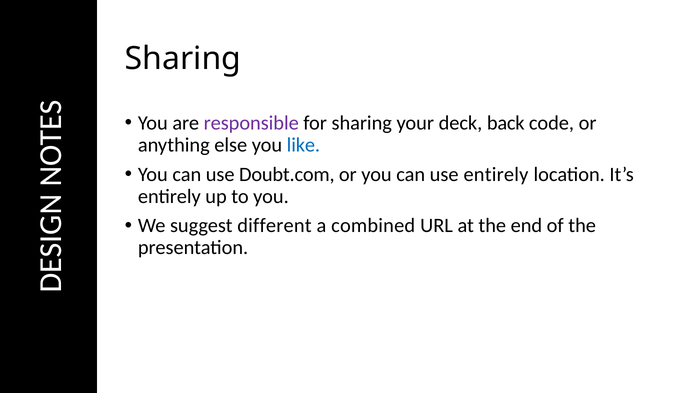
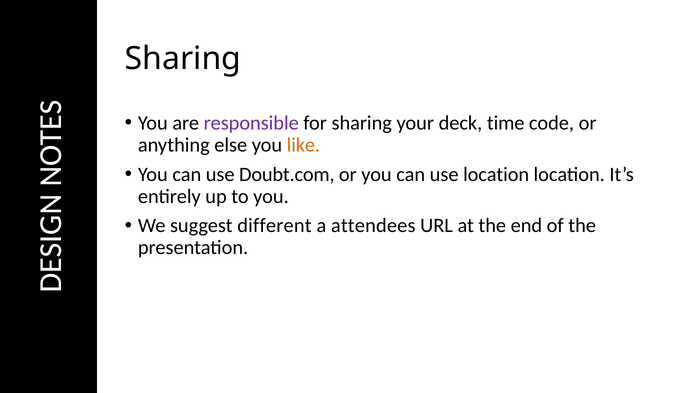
back: back -> time
like colour: blue -> orange
use entirely: entirely -> location
combined: combined -> attendees
